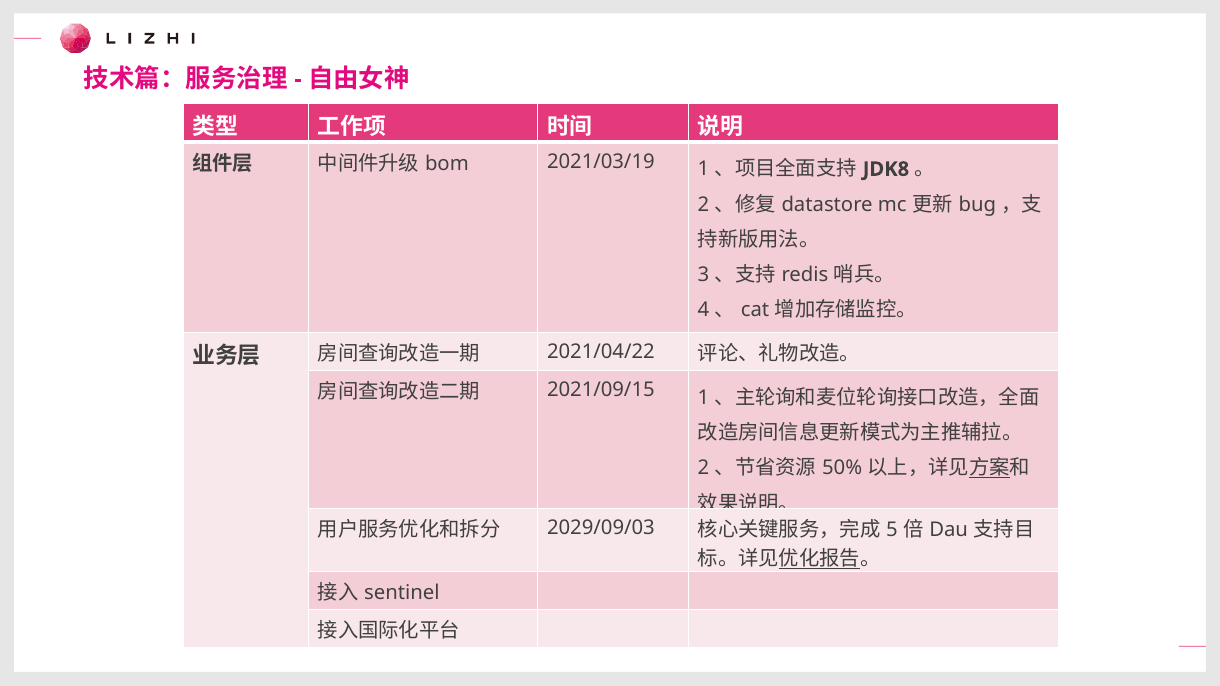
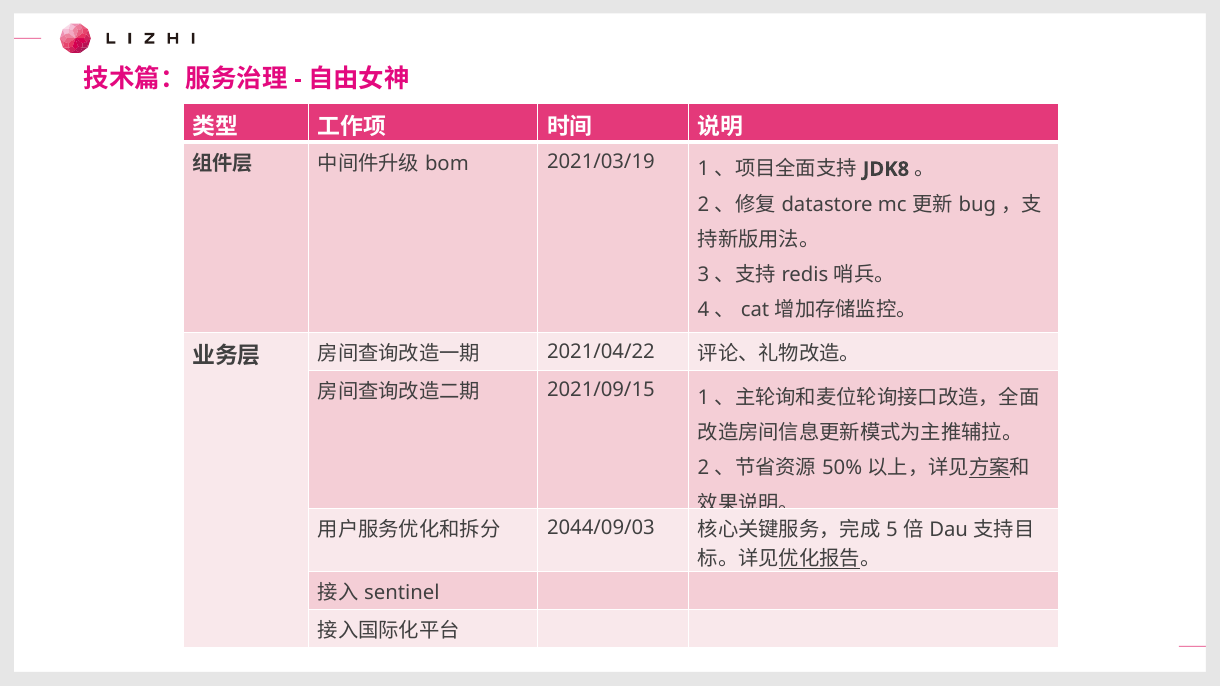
2029/09/03: 2029/09/03 -> 2044/09/03
